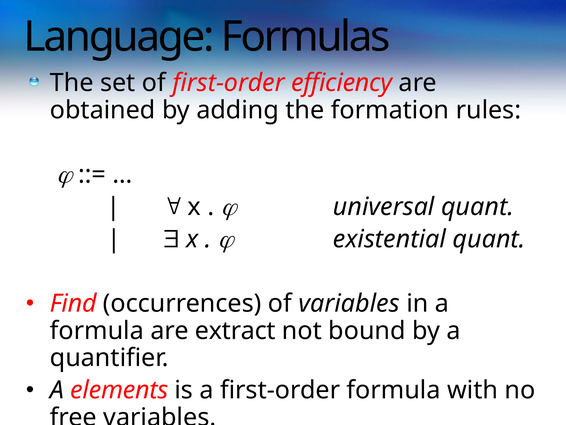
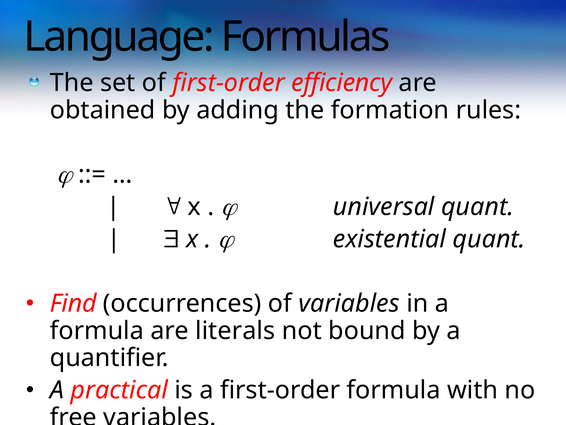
extract: extract -> literals
elements: elements -> practical
